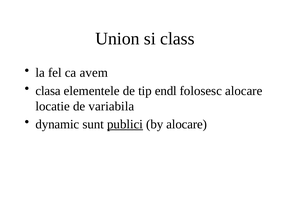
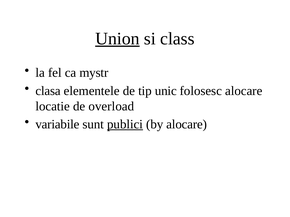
Union underline: none -> present
avem: avem -> mystr
endl: endl -> unic
variabila: variabila -> overload
dynamic: dynamic -> variabile
